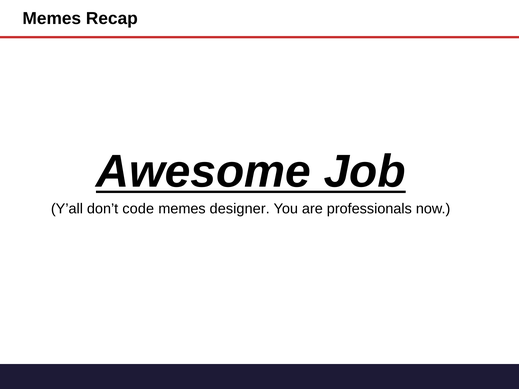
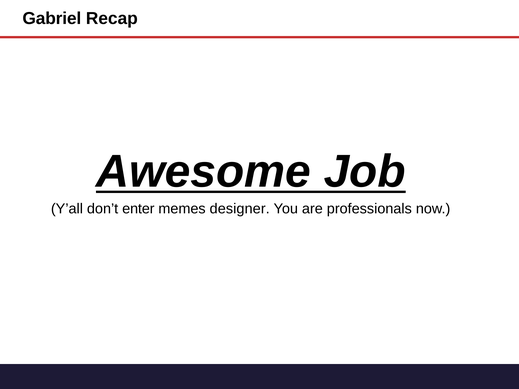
Memes at (52, 18): Memes -> Gabriel
code: code -> enter
